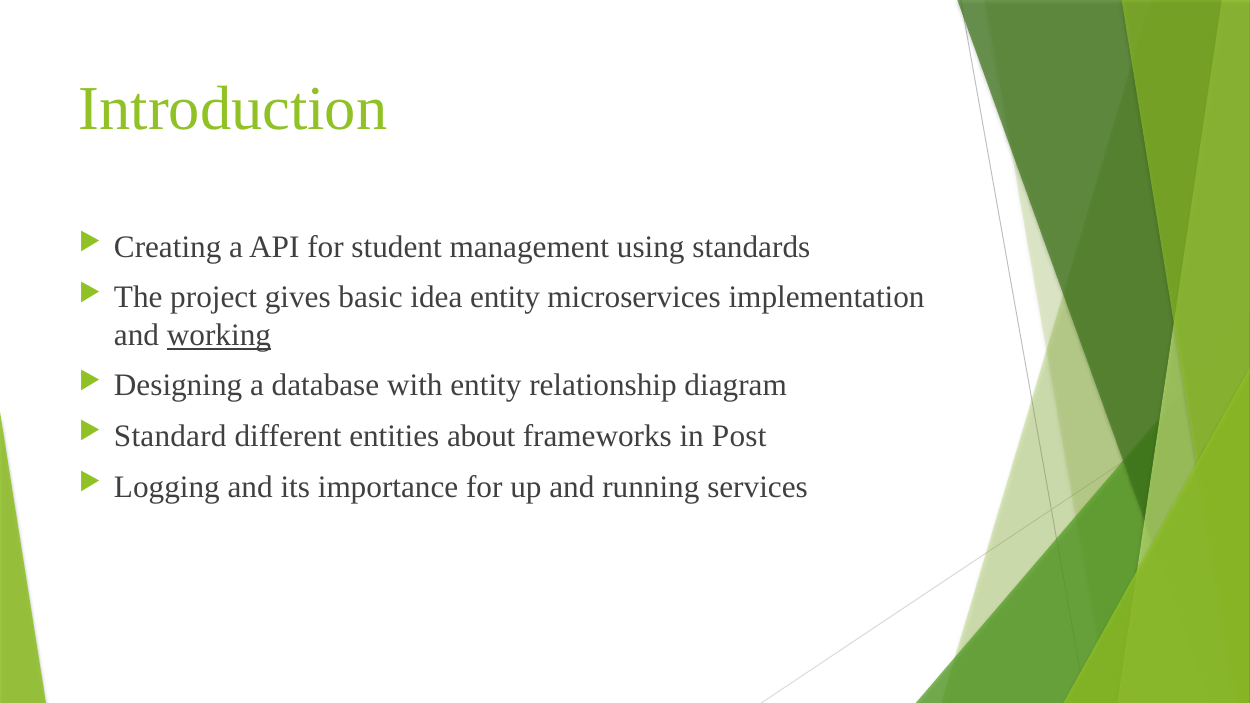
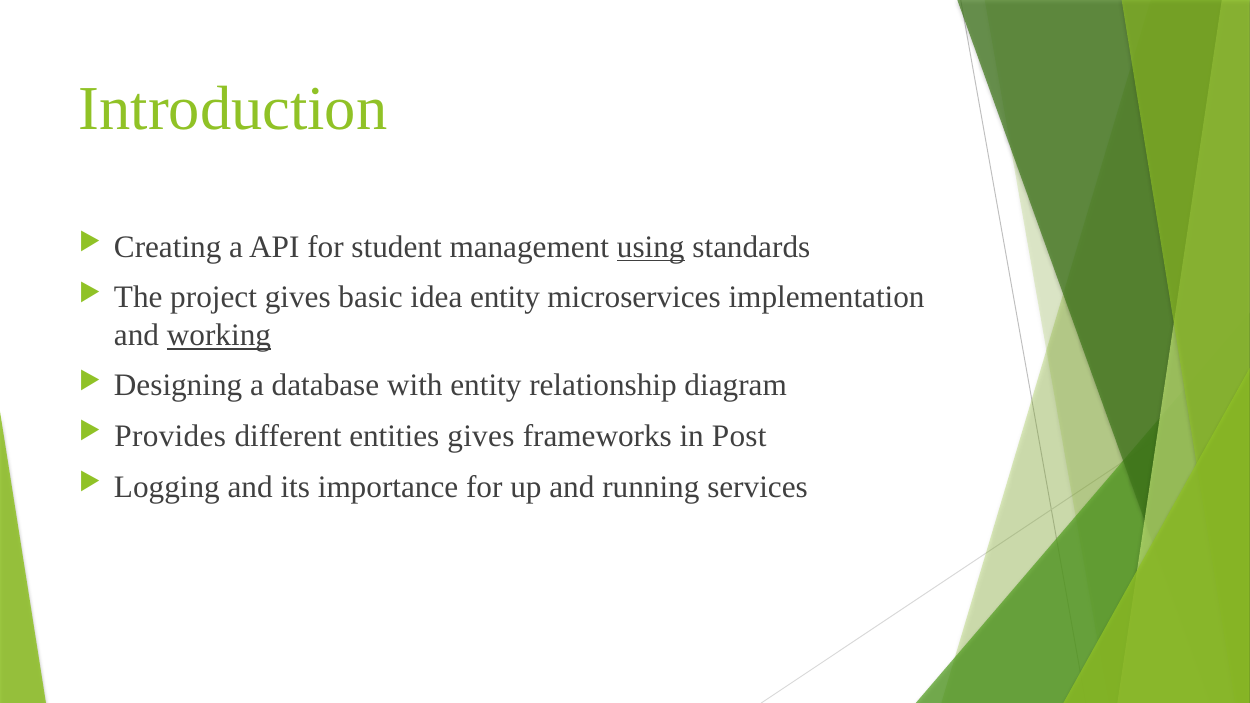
using underline: none -> present
Standard: Standard -> Provides
entities about: about -> gives
